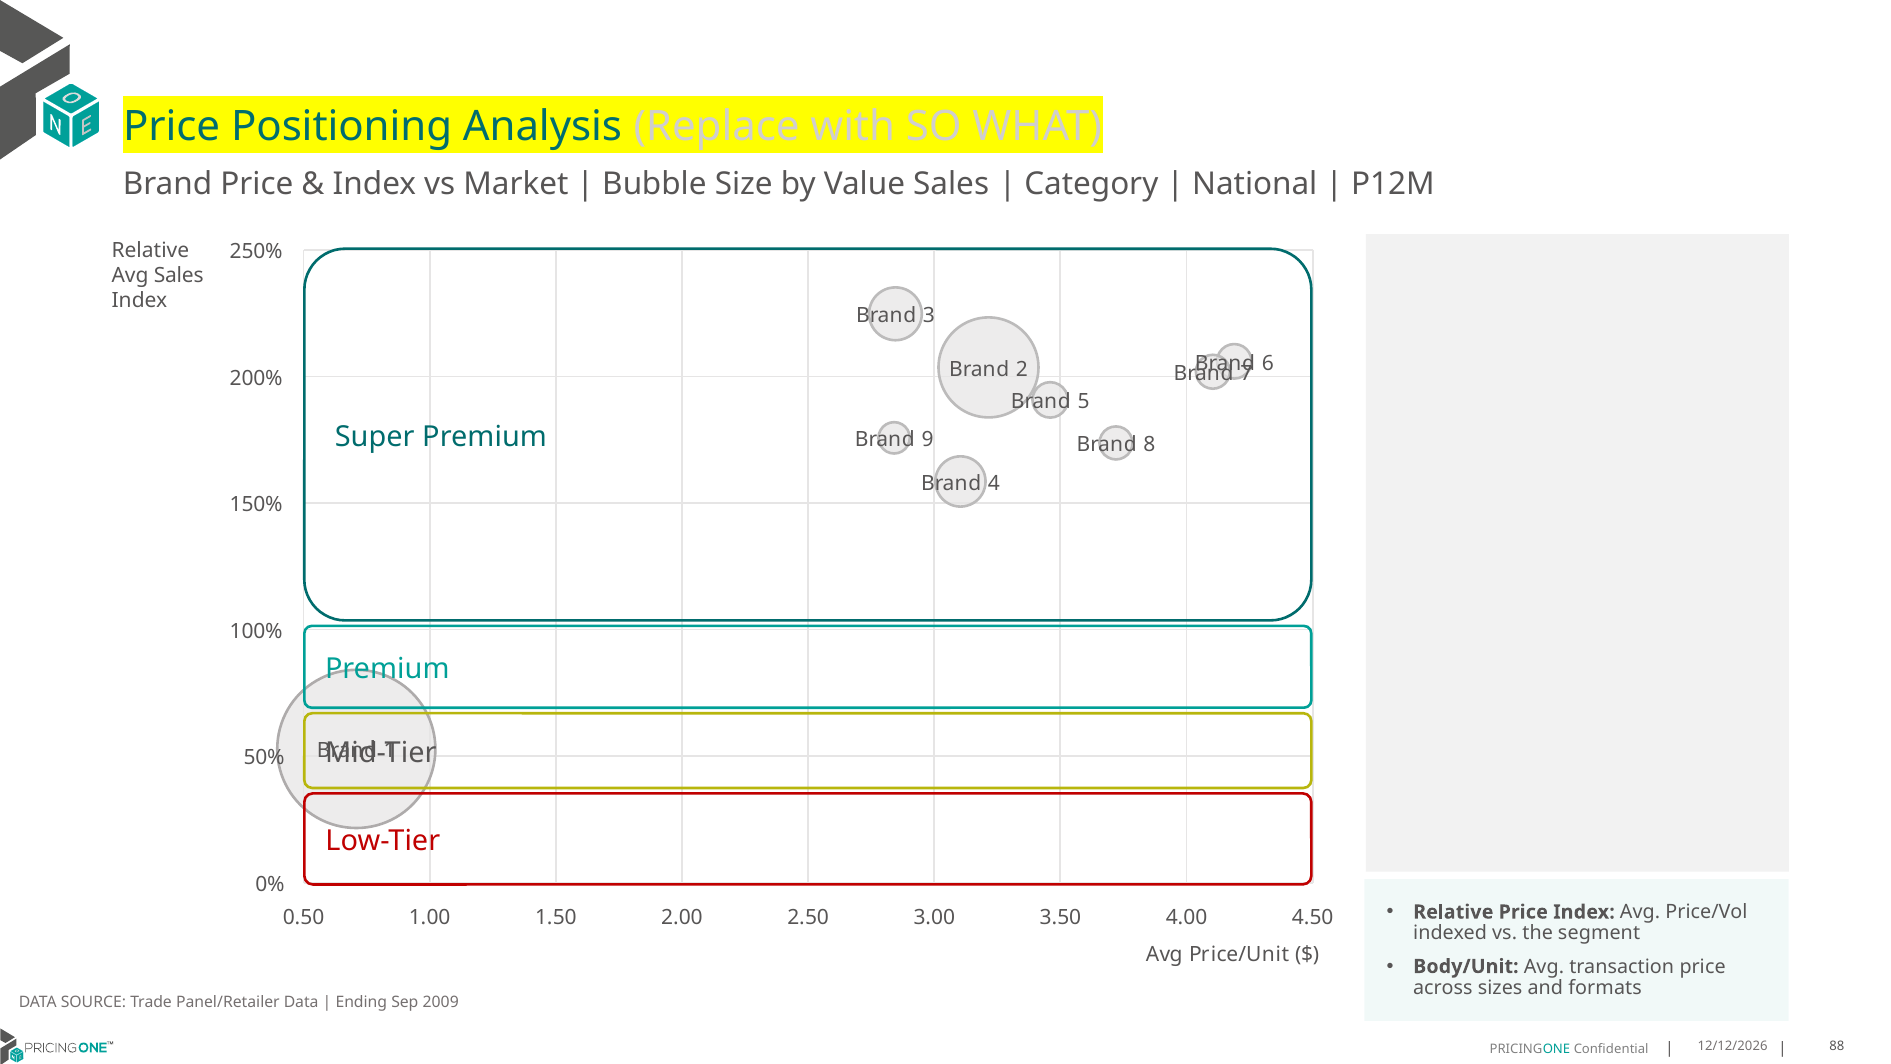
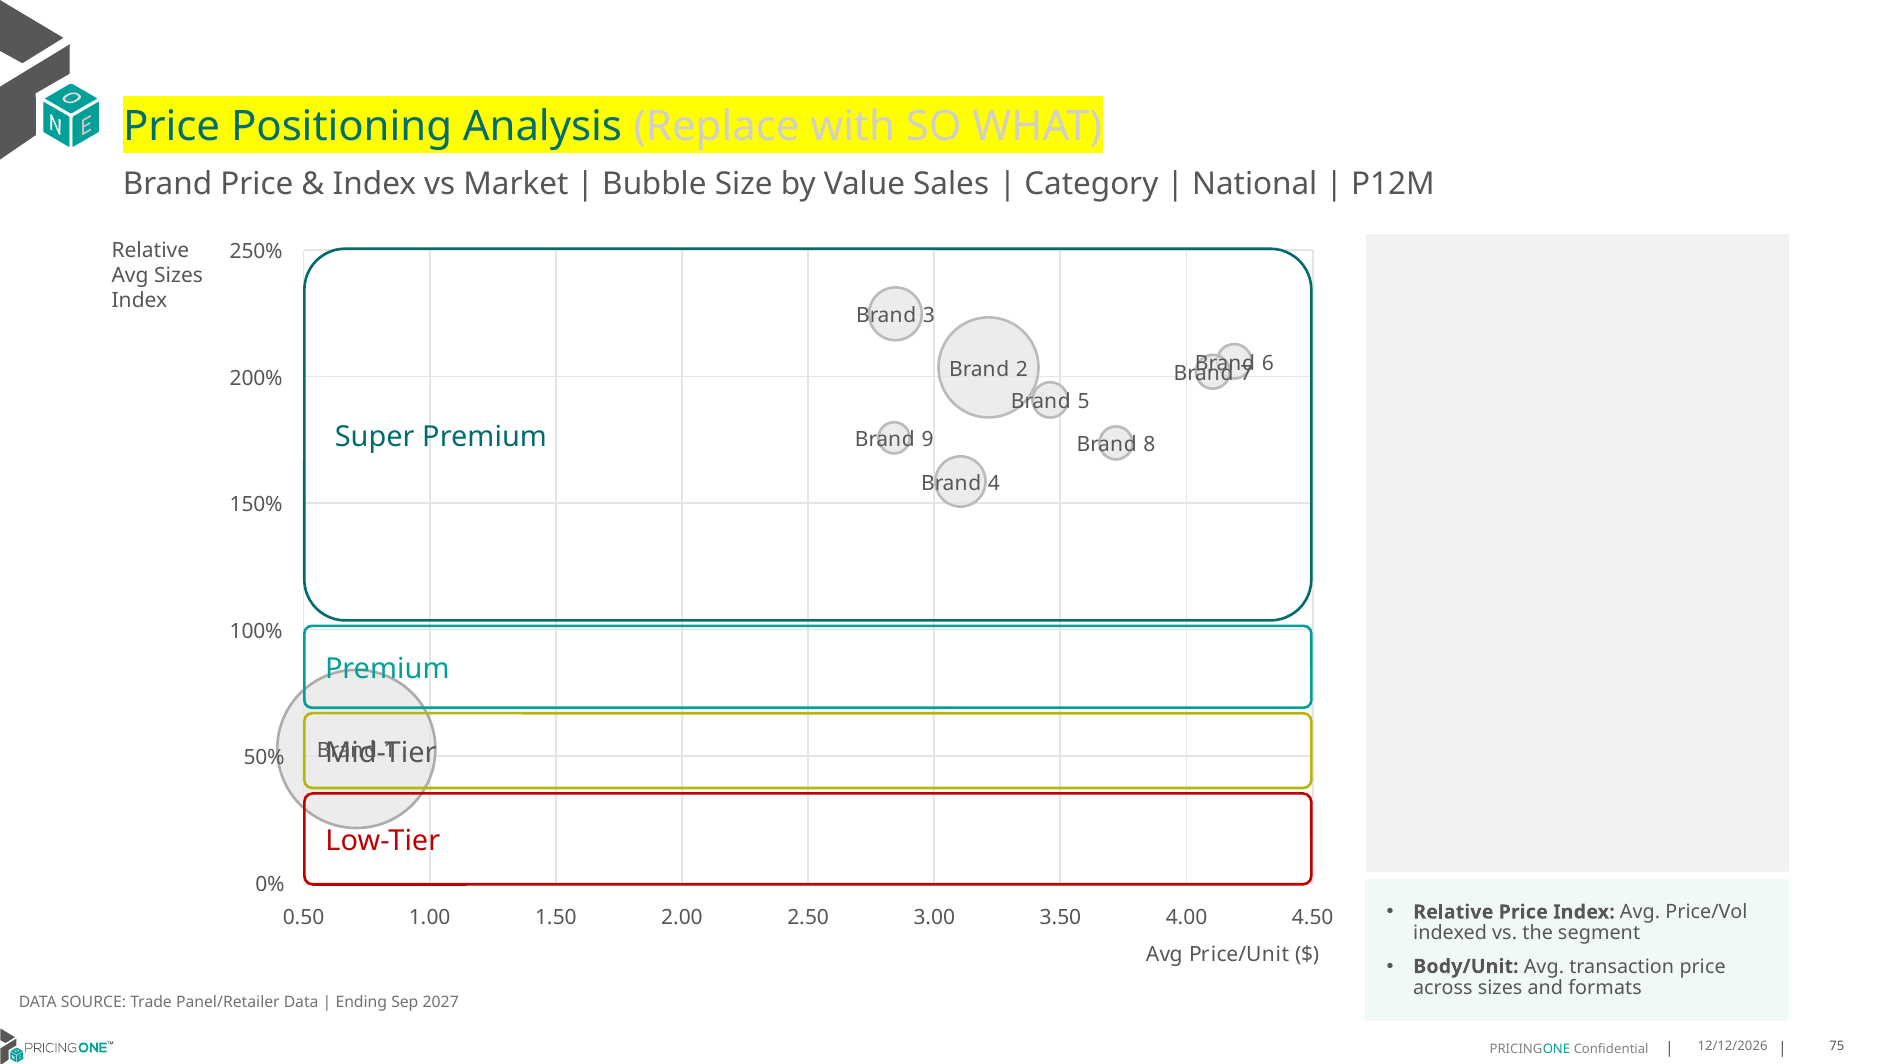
Avg Sales: Sales -> Sizes
2009: 2009 -> 2027
88: 88 -> 75
